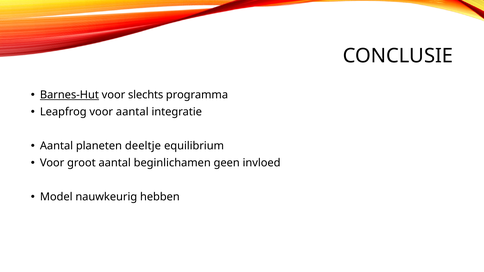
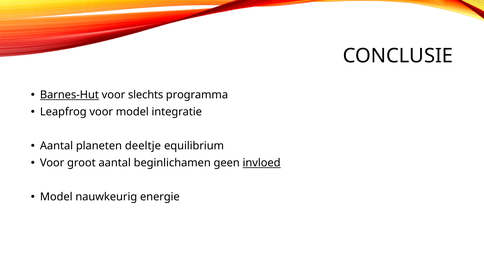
voor aantal: aantal -> model
invloed underline: none -> present
hebben: hebben -> energie
